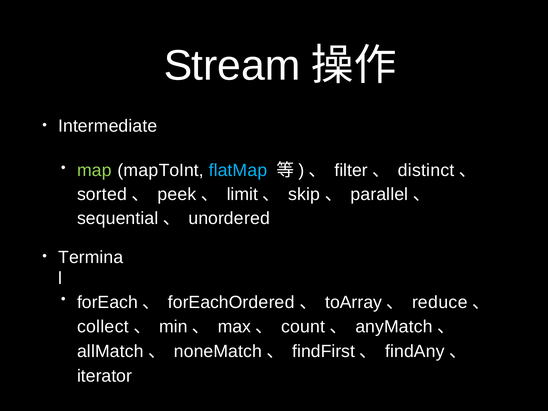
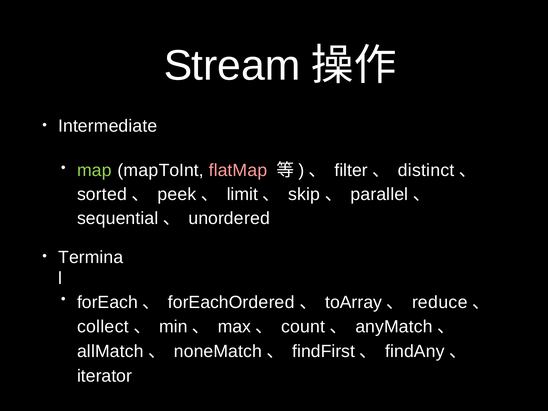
flatMap colour: light blue -> pink
